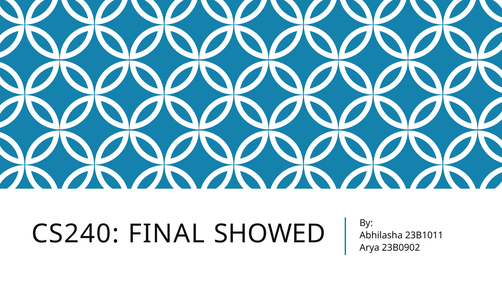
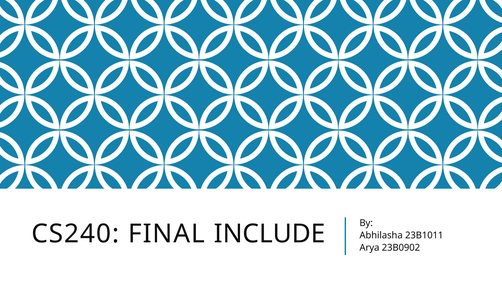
SHOWED: SHOWED -> INCLUDE
